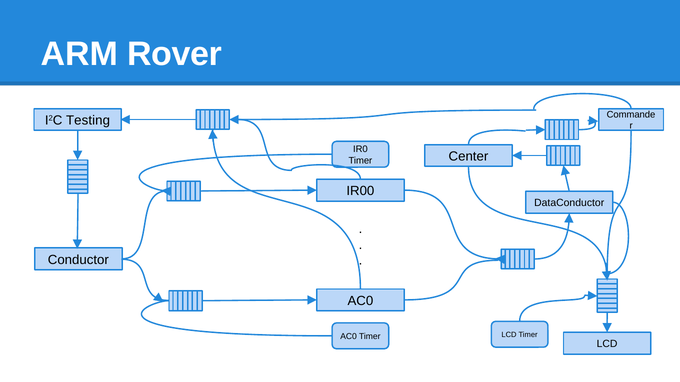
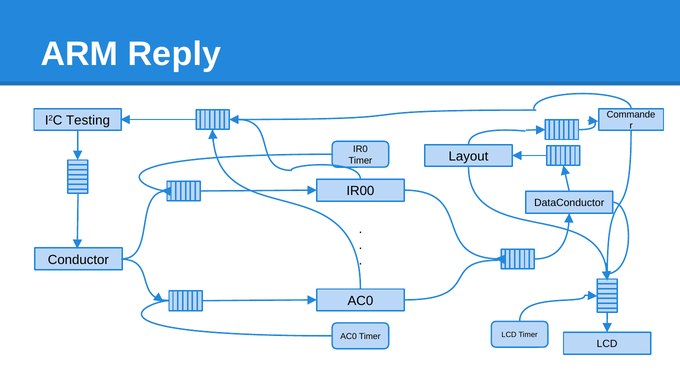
Rover: Rover -> Reply
Center: Center -> Layout
